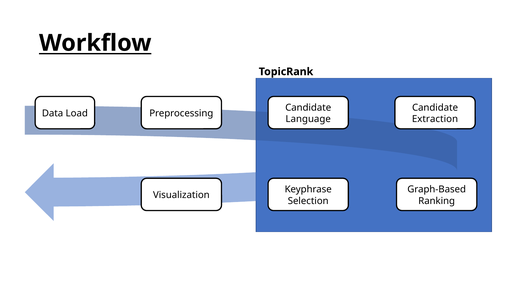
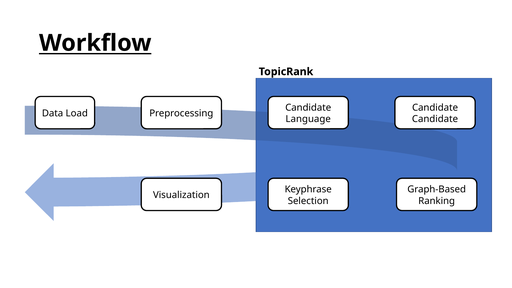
Extraction at (435, 119): Extraction -> Candidate
